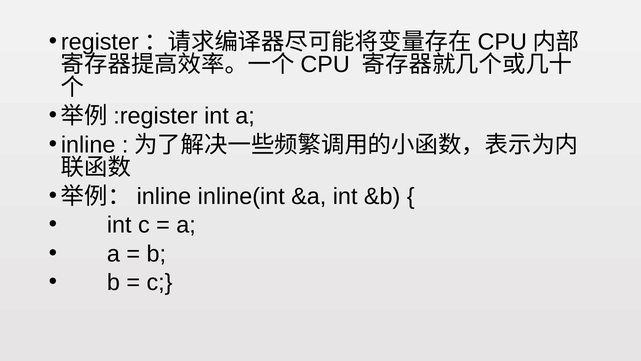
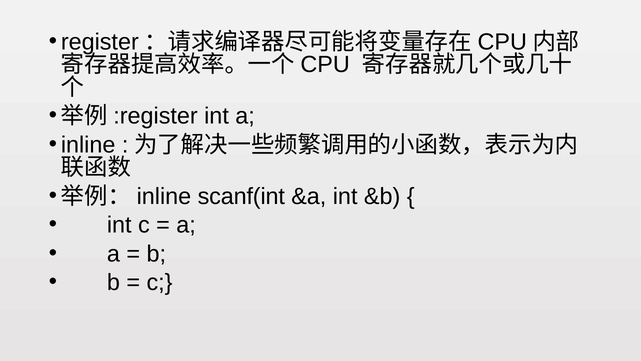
inline(int: inline(int -> scanf(int
